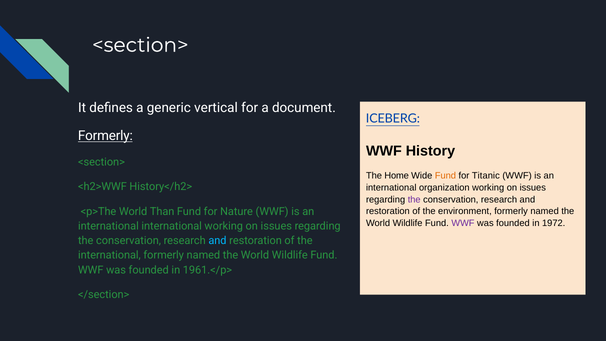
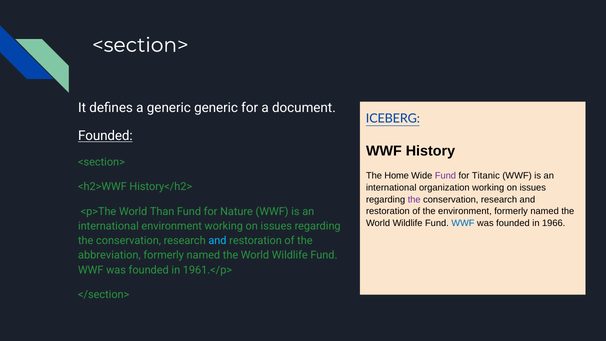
generic vertical: vertical -> generic
Formerly at (105, 136): Formerly -> Founded
Fund at (445, 176) colour: orange -> purple
WWF at (463, 223) colour: purple -> blue
1972: 1972 -> 1966
international international: international -> environment
international at (109, 255): international -> abbreviation
